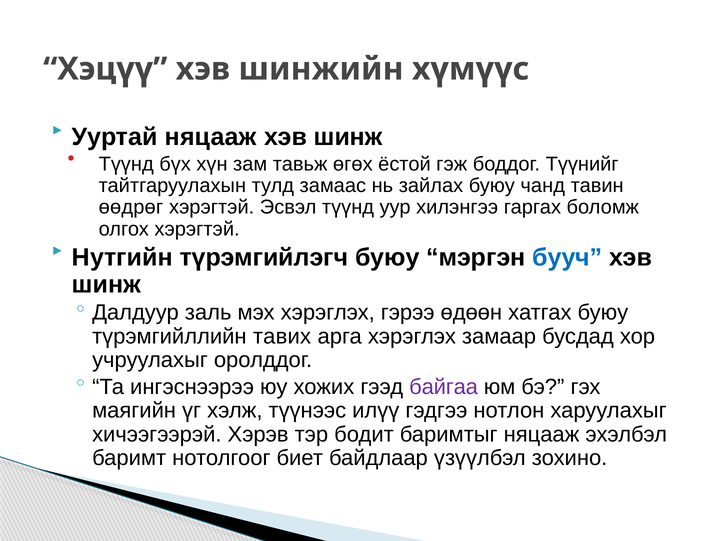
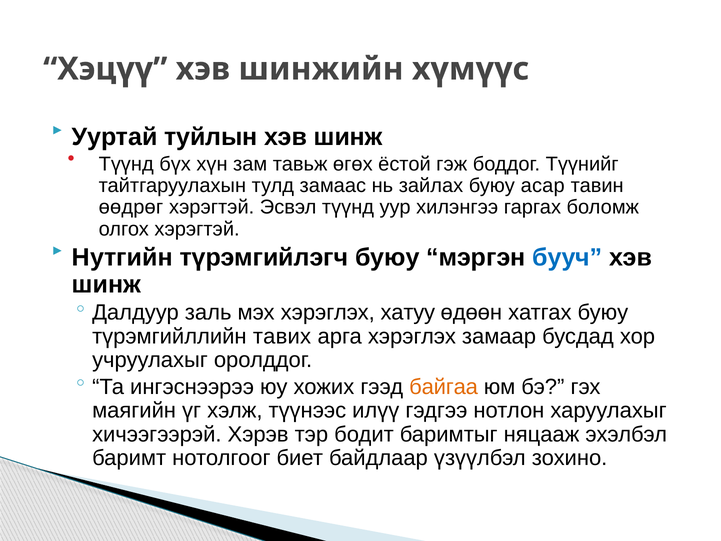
Ууртай няцааж: няцааж -> туйлын
чанд: чанд -> асар
гэрээ: гэрээ -> хатуу
байгаа colour: purple -> orange
